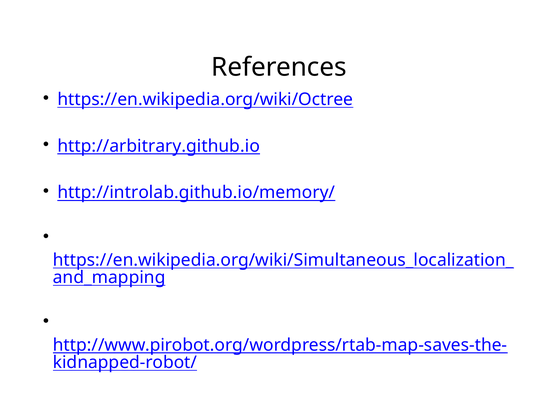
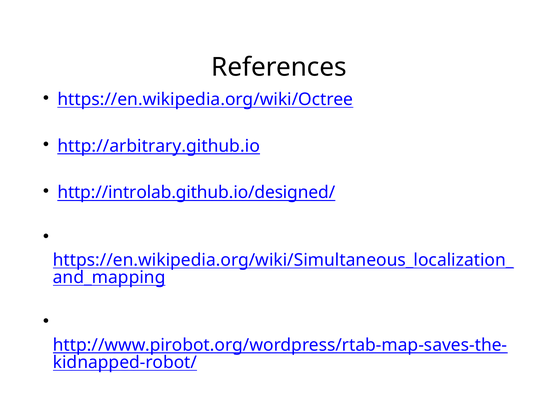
http://introlab.github.io/memory/: http://introlab.github.io/memory/ -> http://introlab.github.io/designed/
